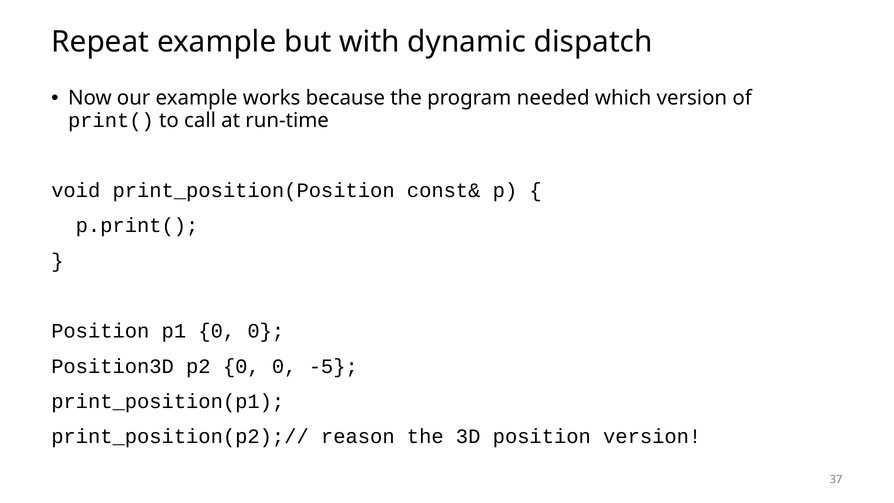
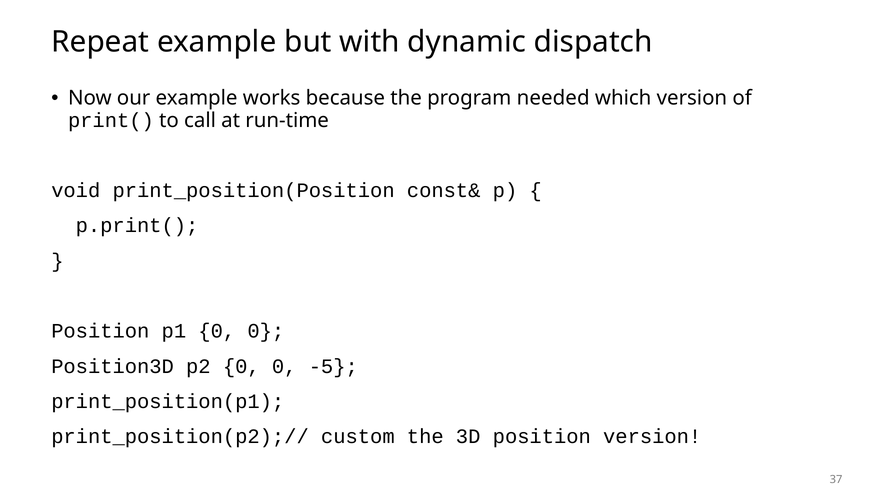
reason: reason -> custom
